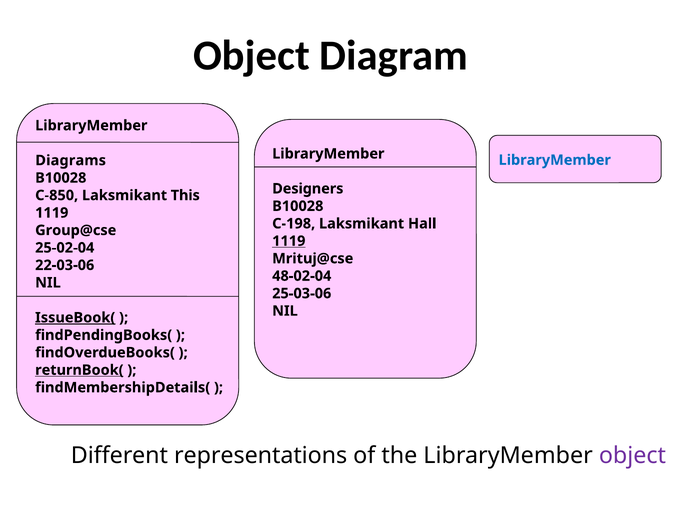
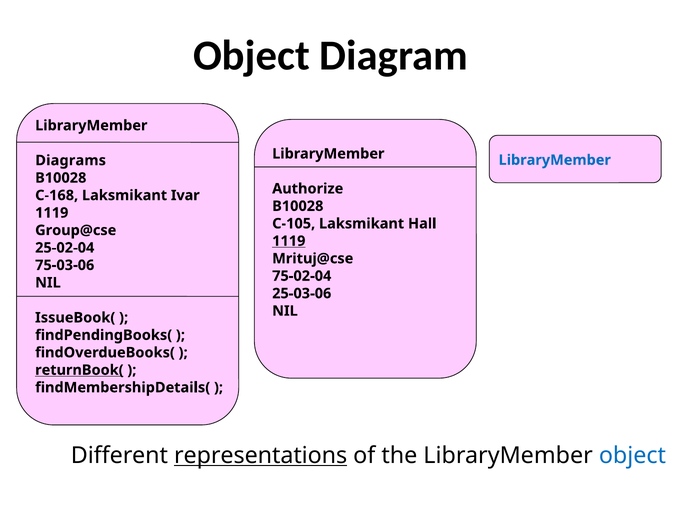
Designers: Designers -> Authorize
C-850: C-850 -> C-168
This: This -> Ivar
C-198: C-198 -> C-105
22-03-06: 22-03-06 -> 75-03-06
48-02-04: 48-02-04 -> 75-02-04
IssueBook( underline: present -> none
representations underline: none -> present
object at (632, 456) colour: purple -> blue
